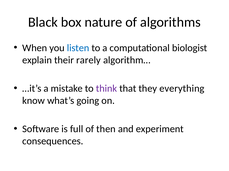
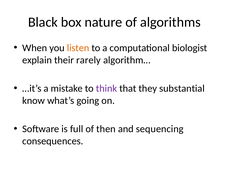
listen colour: blue -> orange
everything: everything -> substantial
experiment: experiment -> sequencing
